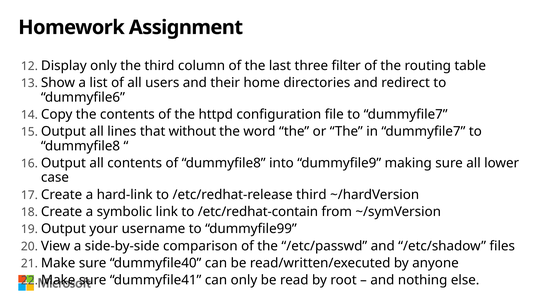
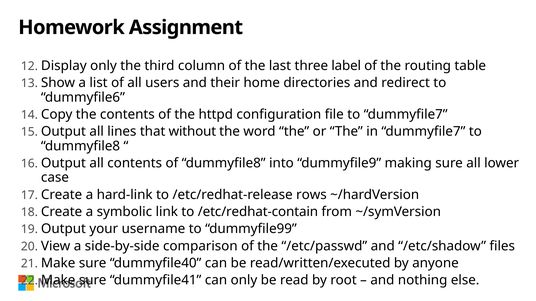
filter: filter -> label
/etc/redhat-release third: third -> rows
